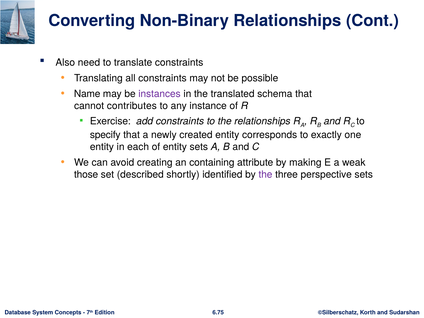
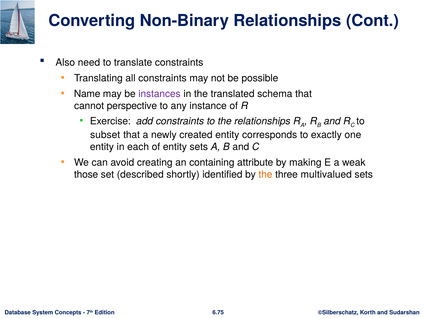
contributes: contributes -> perspective
specify: specify -> subset
the at (265, 174) colour: purple -> orange
perspective: perspective -> multivalued
